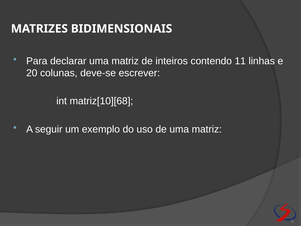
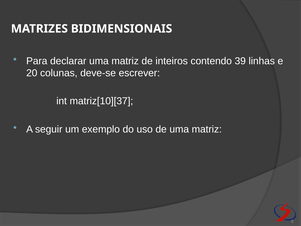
11: 11 -> 39
matriz[10][68: matriz[10][68 -> matriz[10][37
